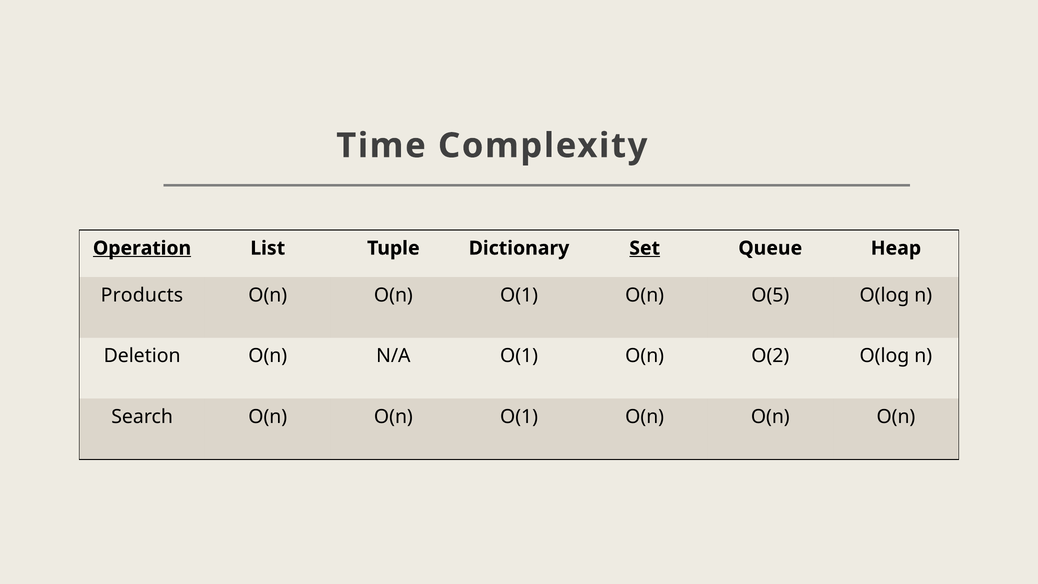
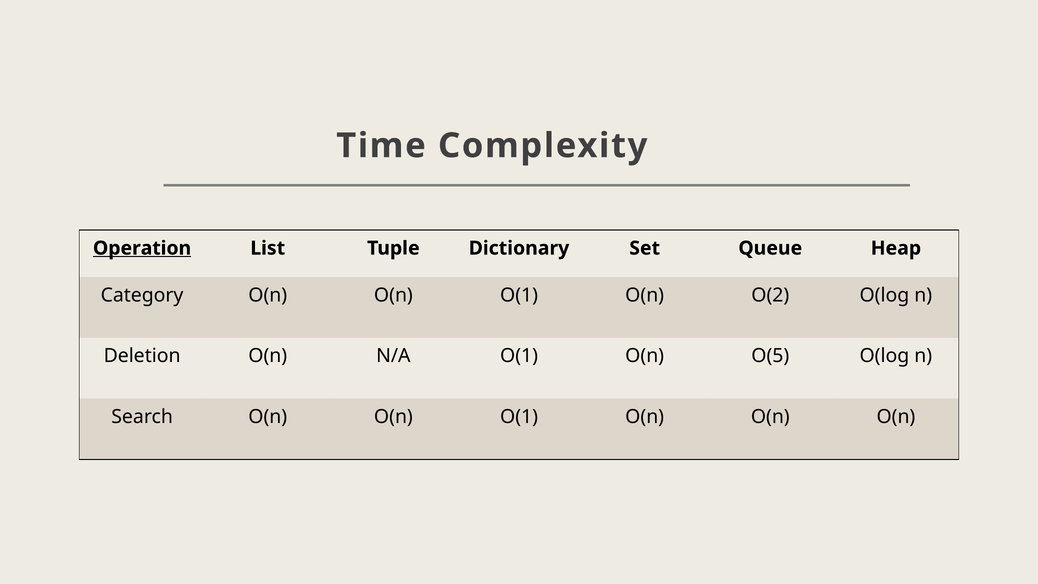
Set underline: present -> none
Products: Products -> Category
O(5: O(5 -> O(2
O(2: O(2 -> O(5
